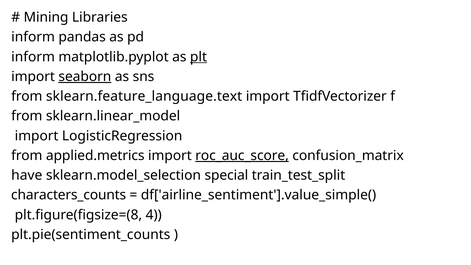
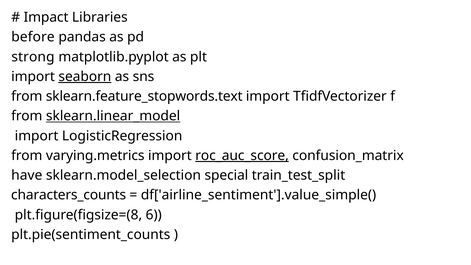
Mining: Mining -> Impact
inform at (33, 37): inform -> before
inform at (33, 57): inform -> strong
plt underline: present -> none
sklearn.feature_language.text: sklearn.feature_language.text -> sklearn.feature_stopwords.text
sklearn.linear_model underline: none -> present
applied.metrics: applied.metrics -> varying.metrics
4: 4 -> 6
